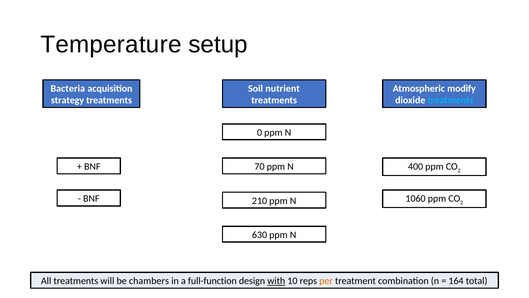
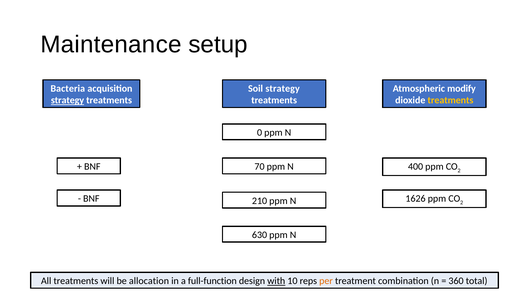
Temperature: Temperature -> Maintenance
Soil nutrient: nutrient -> strategy
strategy at (67, 100) underline: none -> present
treatments at (450, 100) colour: light blue -> yellow
1060: 1060 -> 1626
chambers: chambers -> allocation
164: 164 -> 360
